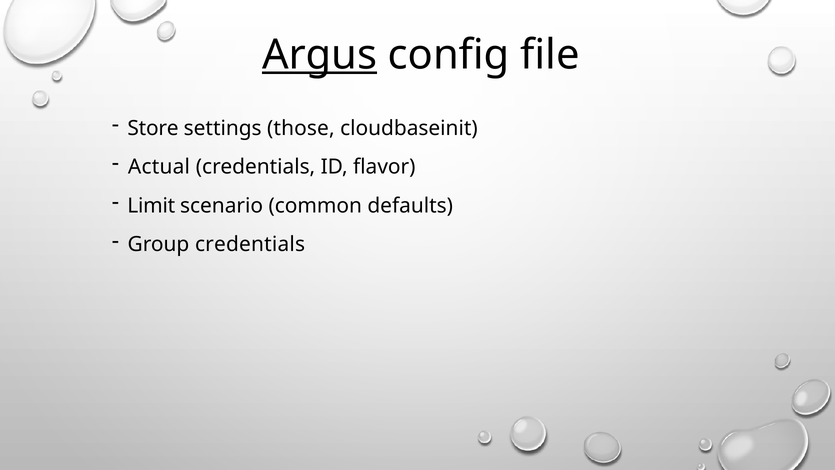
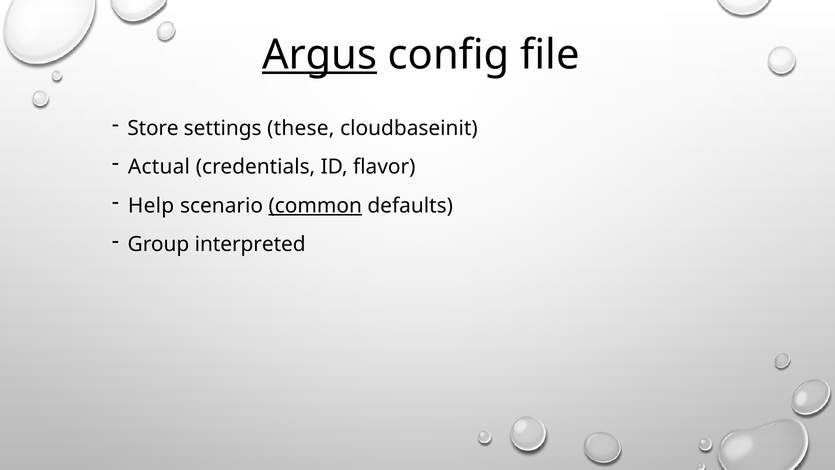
those: those -> these
Limit: Limit -> Help
common underline: none -> present
Group credentials: credentials -> interpreted
